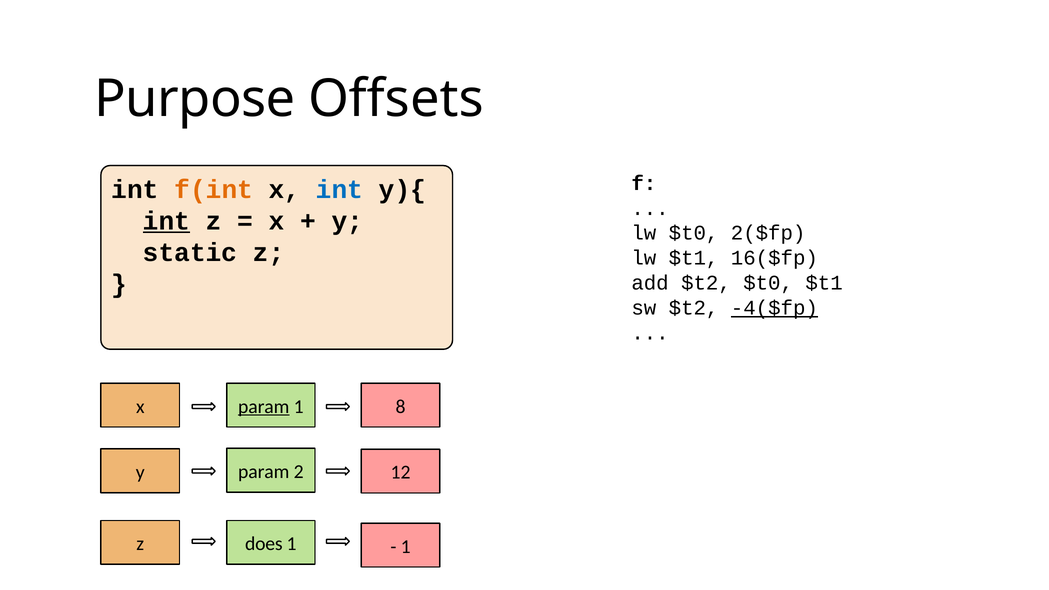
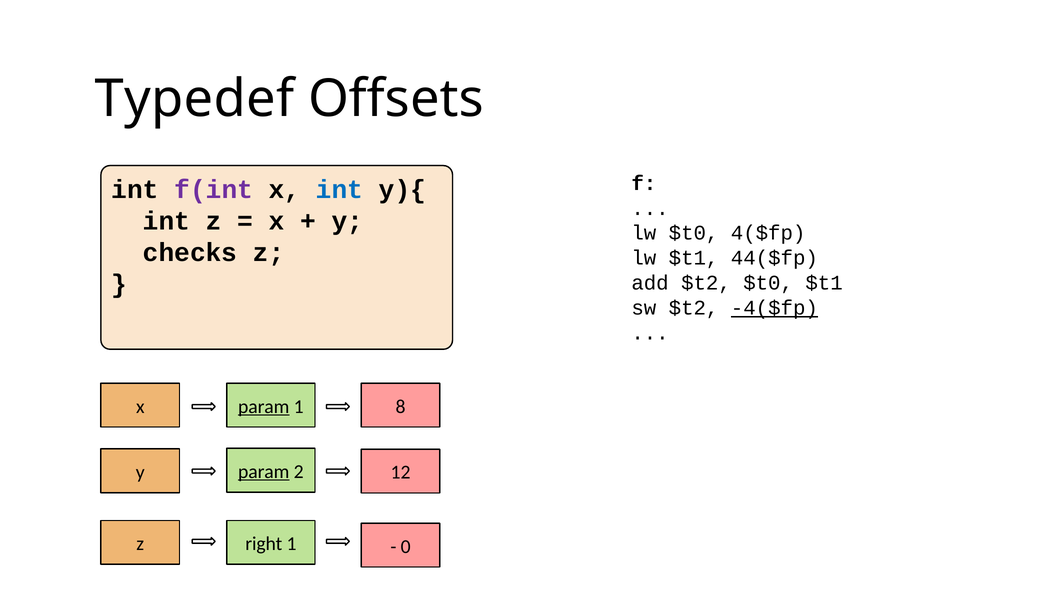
Purpose: Purpose -> Typedef
f(int colour: orange -> purple
int at (166, 221) underline: present -> none
2($fp: 2($fp -> 4($fp
static: static -> checks
16($fp: 16($fp -> 44($fp
param at (264, 472) underline: none -> present
does: does -> right
1 at (406, 547): 1 -> 0
